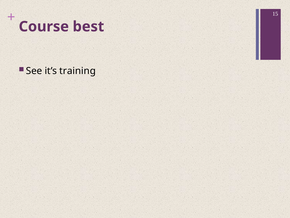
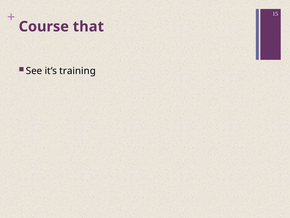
best: best -> that
